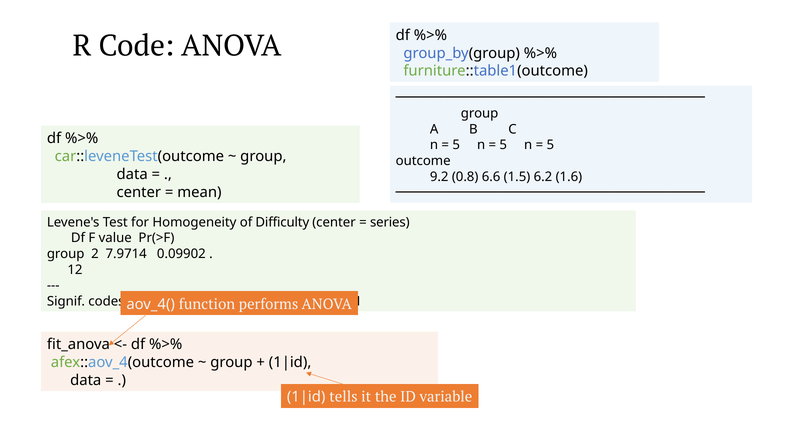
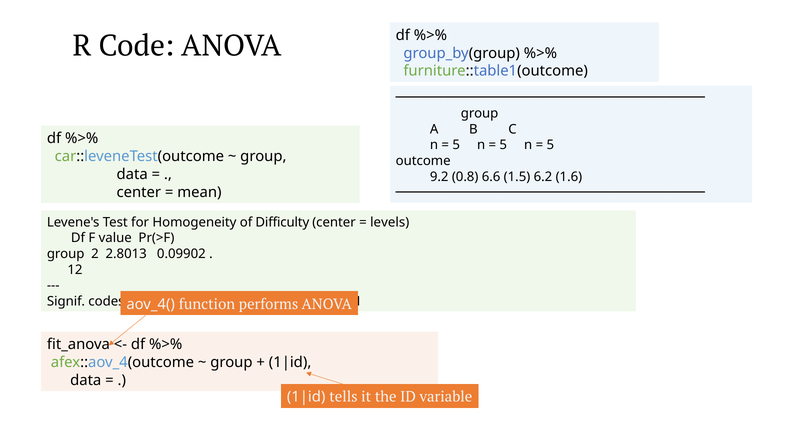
series: series -> levels
7.9714: 7.9714 -> 2.8013
